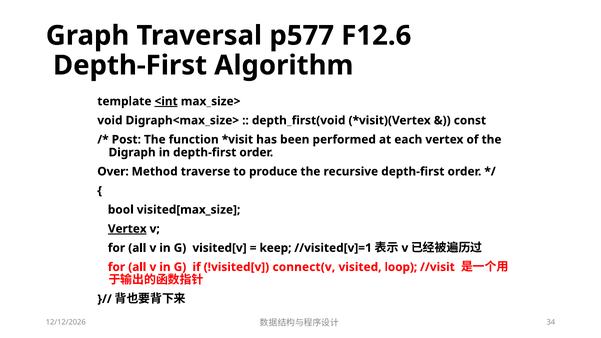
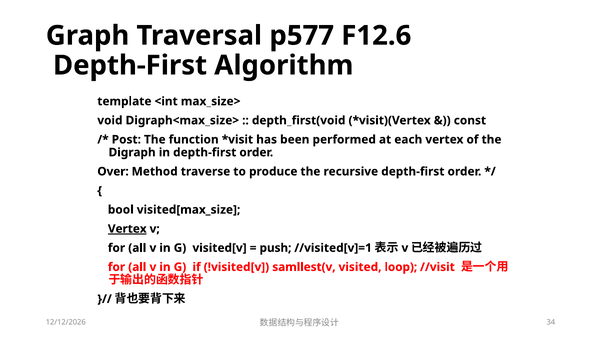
<int underline: present -> none
keep: keep -> push
connect(v: connect(v -> samllest(v
